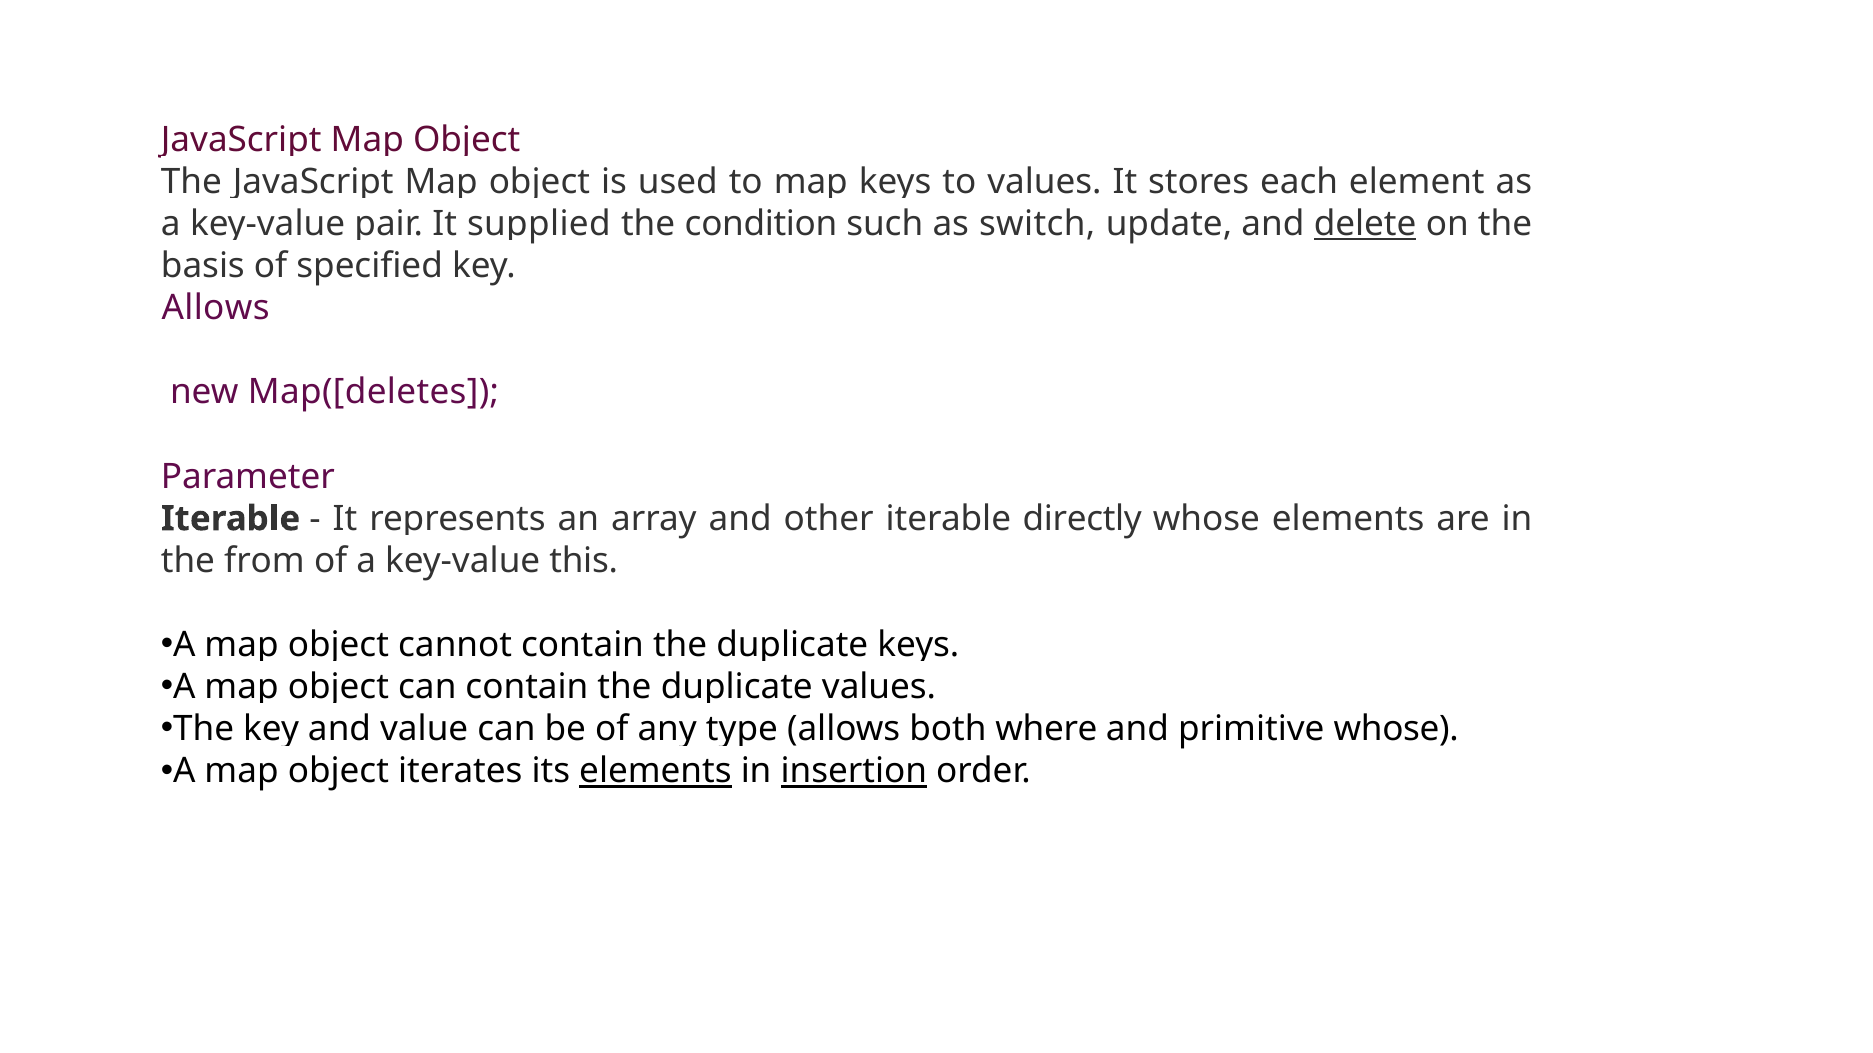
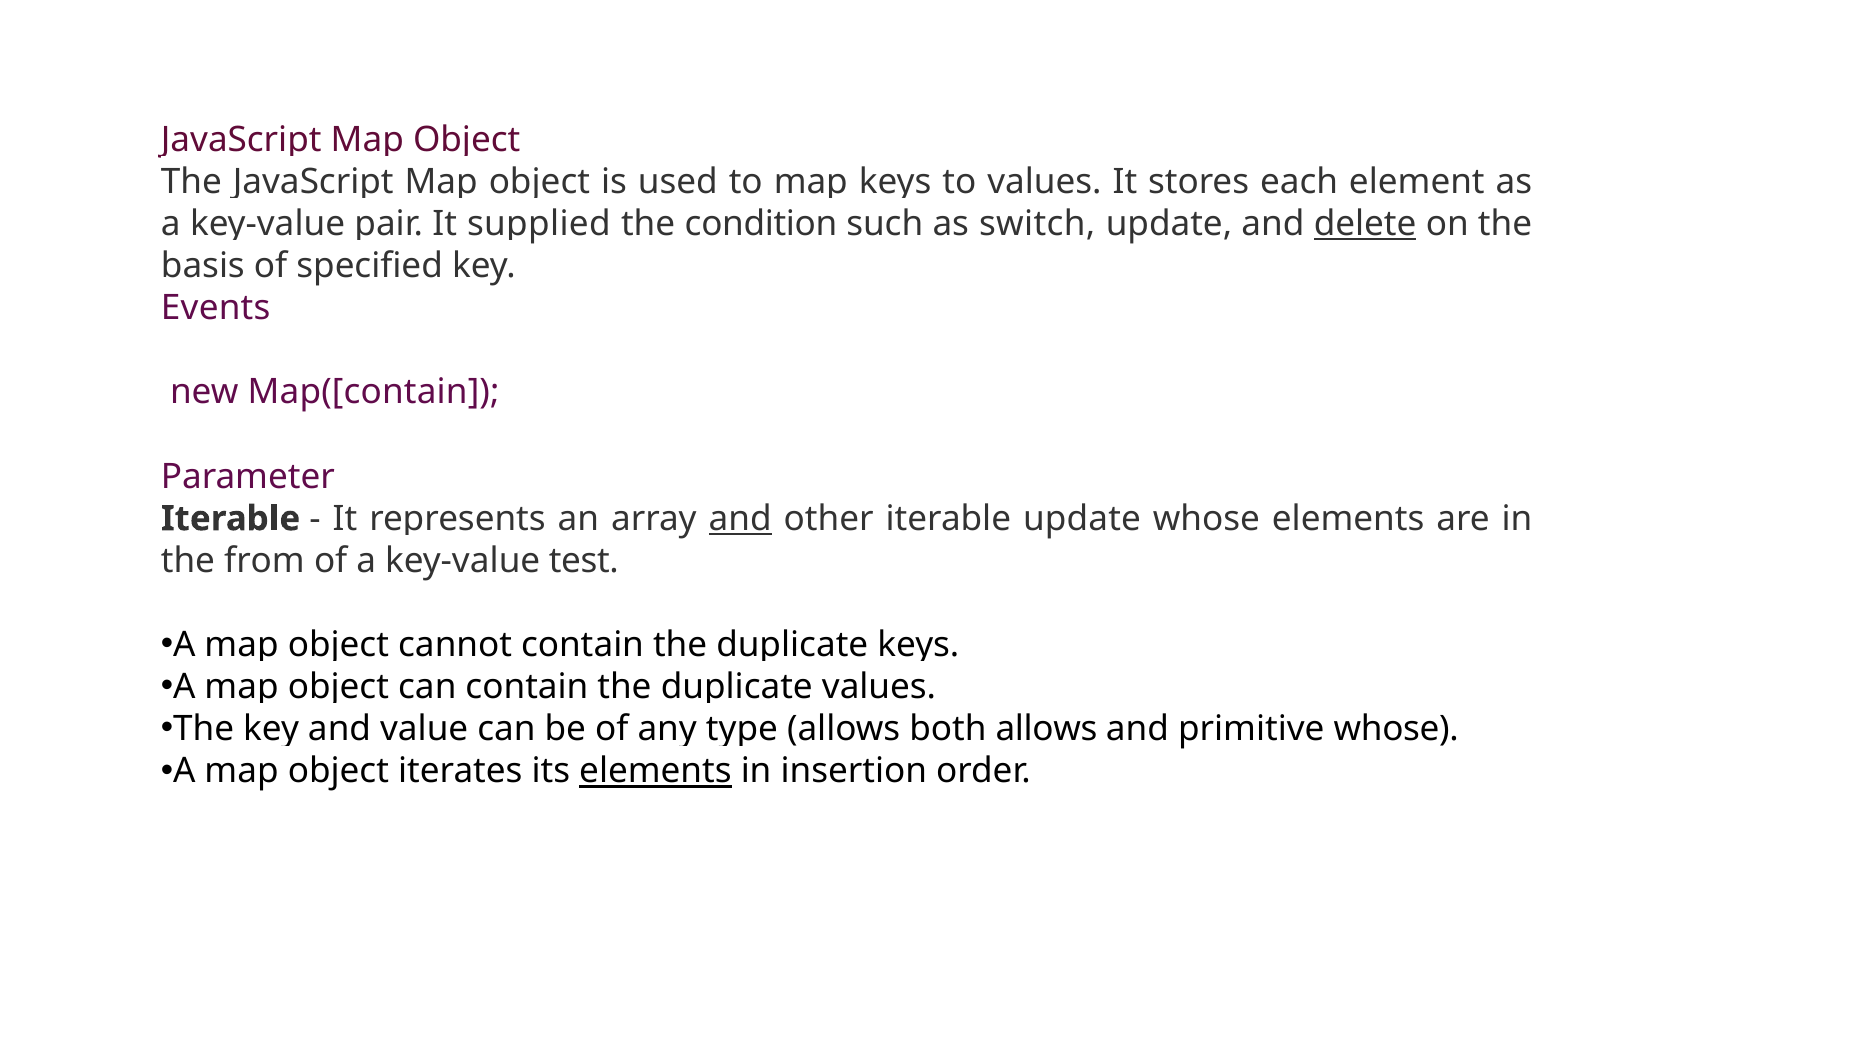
Allows at (216, 308): Allows -> Events
Map([deletes: Map([deletes -> Map([contain
and at (740, 519) underline: none -> present
iterable directly: directly -> update
this: this -> test
where at (1046, 730): where -> allows
insertion underline: present -> none
